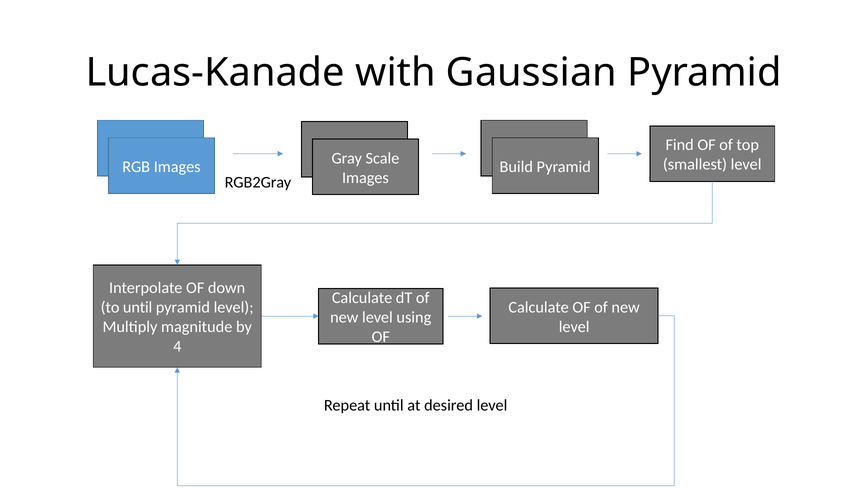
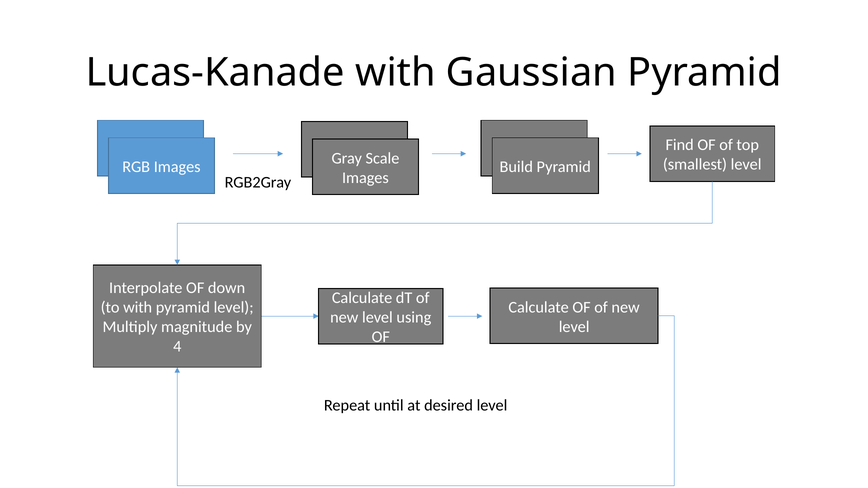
to until: until -> with
